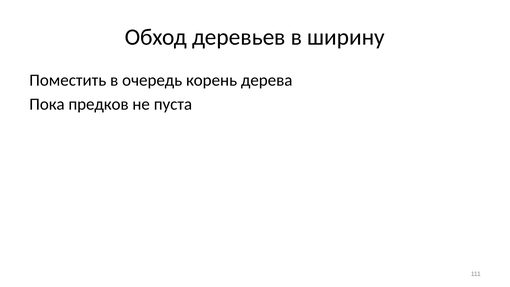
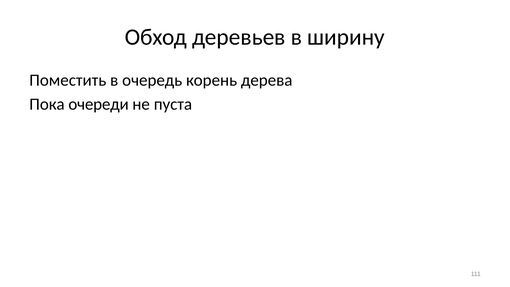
Пока предков: предков -> очереди
